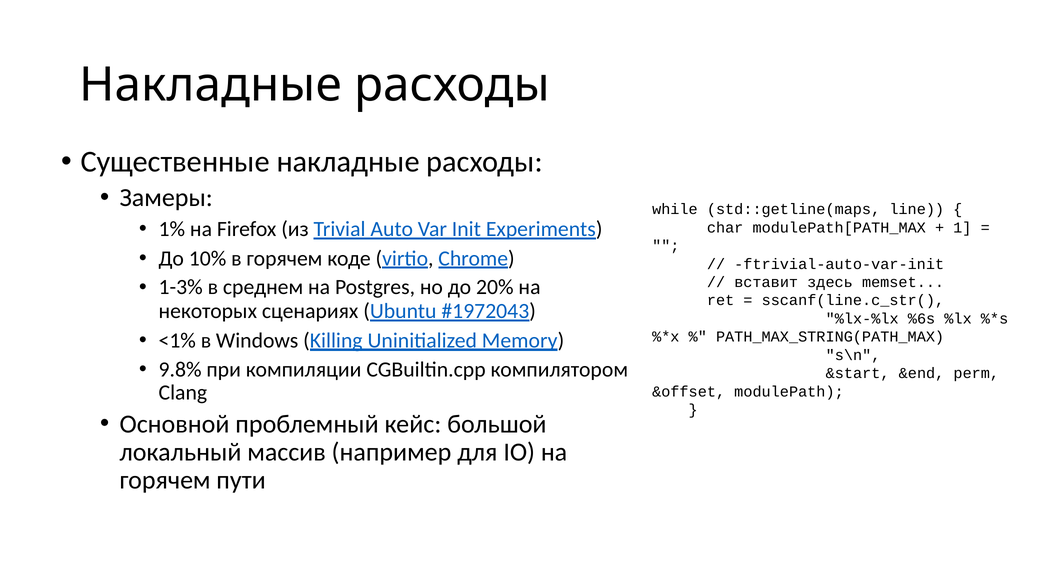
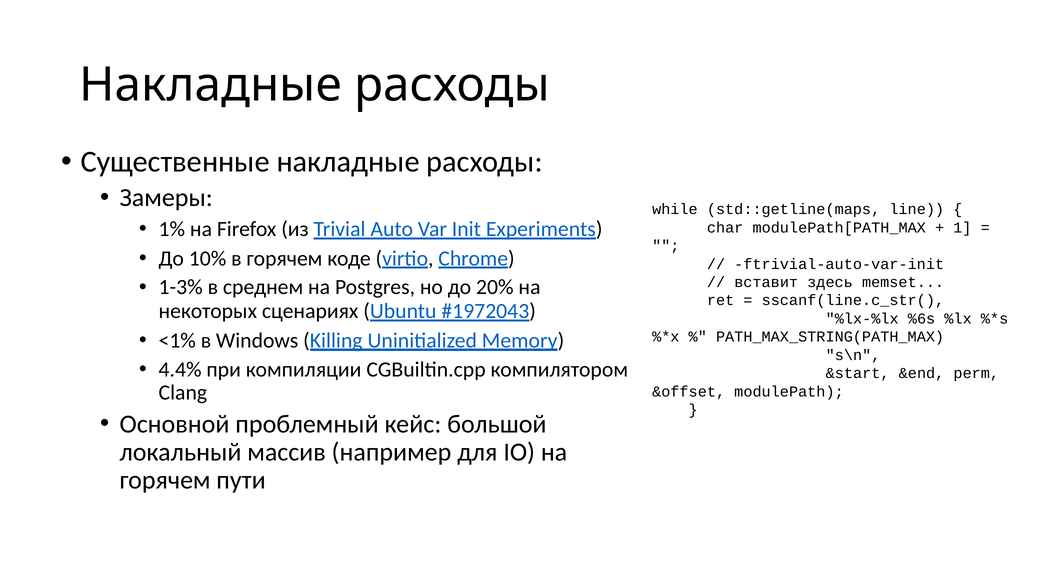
9.8%: 9.8% -> 4.4%
